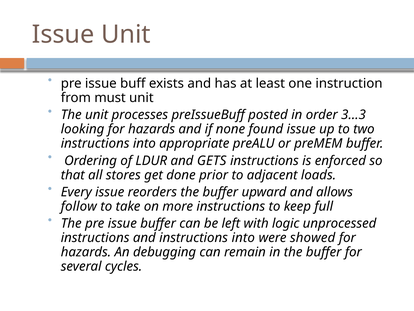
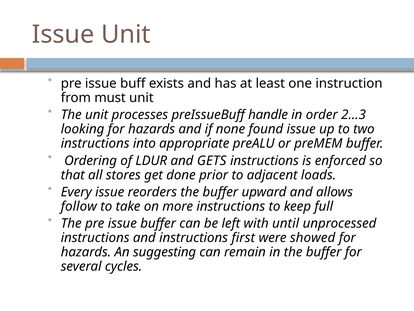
posted: posted -> handle
3…3: 3…3 -> 2…3
logic: logic -> until
and instructions into: into -> first
debugging: debugging -> suggesting
